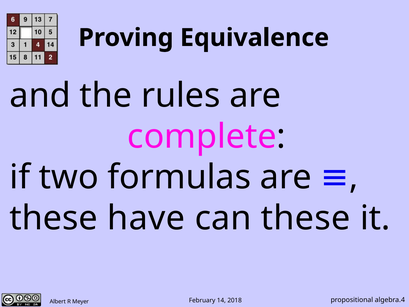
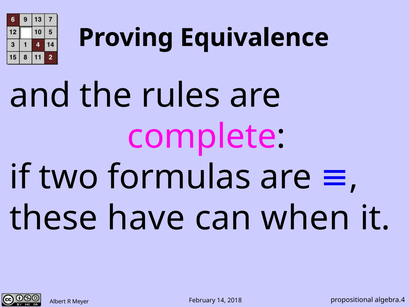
can these: these -> when
